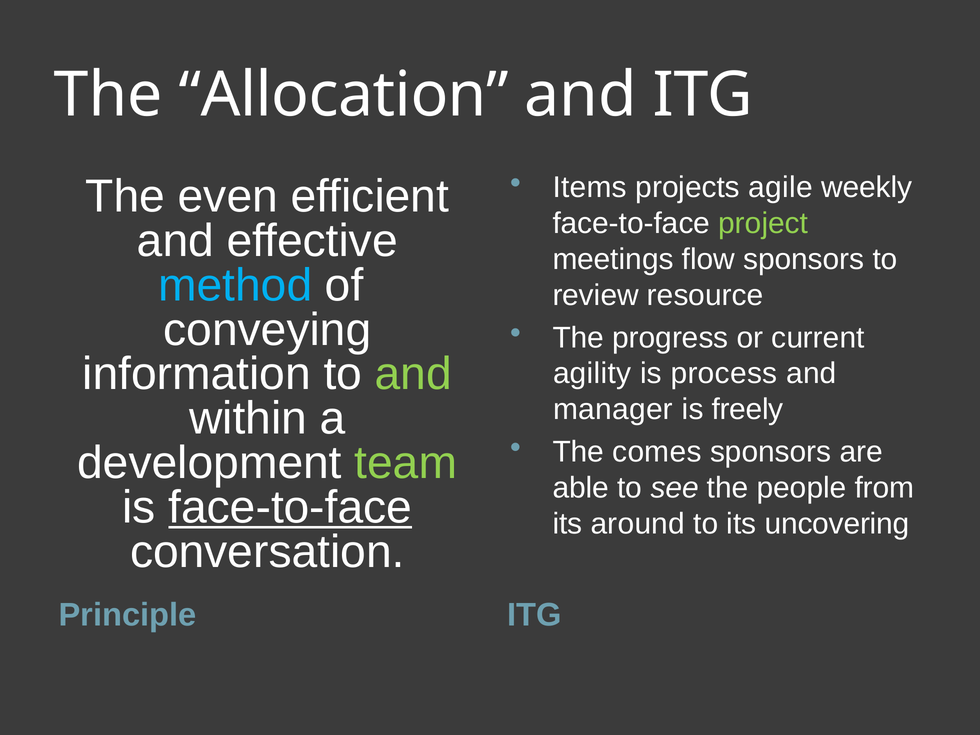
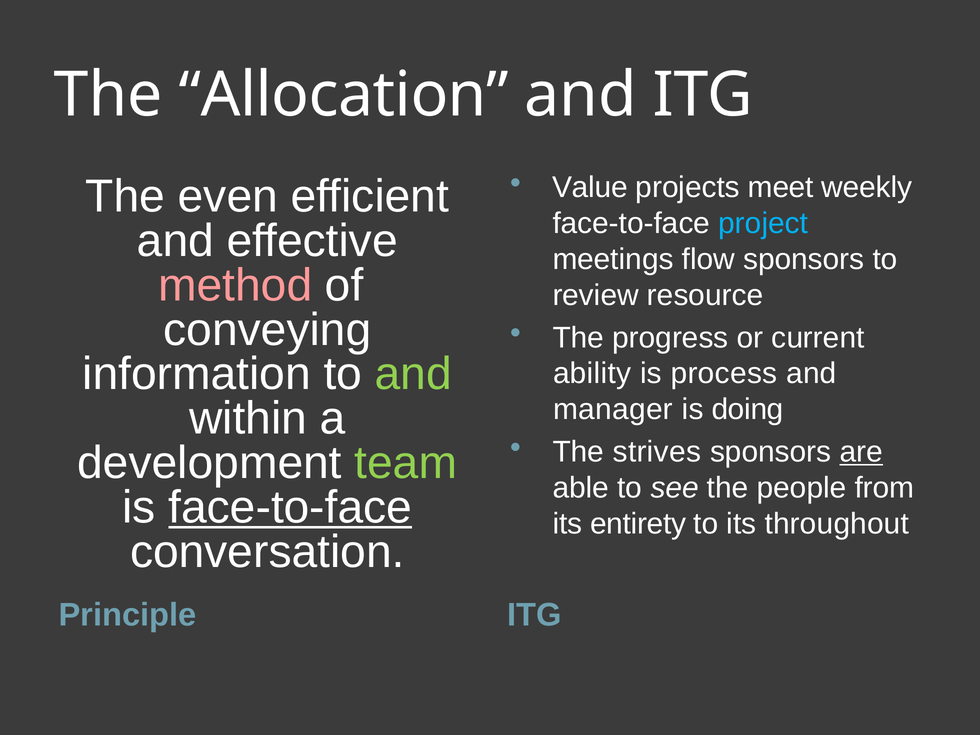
Items: Items -> Value
agile: agile -> meet
project colour: light green -> light blue
method colour: light blue -> pink
agility: agility -> ability
freely: freely -> doing
comes: comes -> strives
are underline: none -> present
around: around -> entirety
uncovering: uncovering -> throughout
